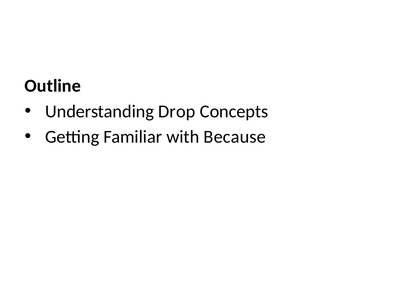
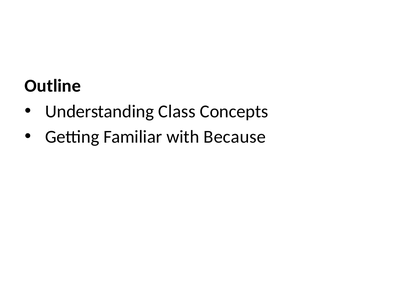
Drop: Drop -> Class
